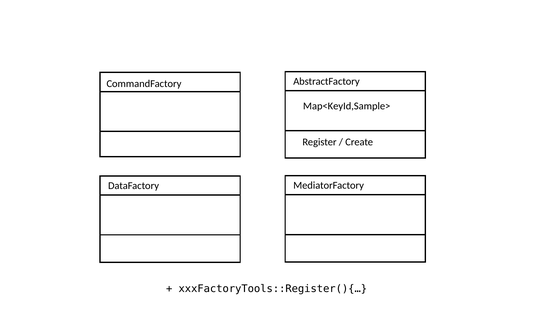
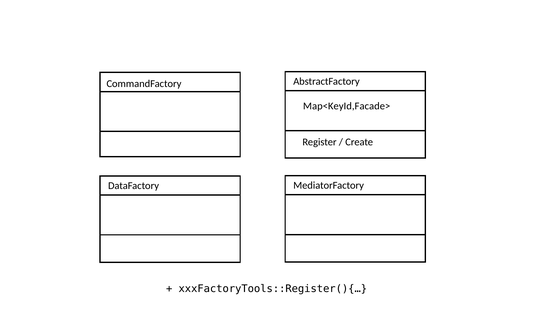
Map<KeyId,Sample>: Map<KeyId,Sample> -> Map<KeyId,Facade>
